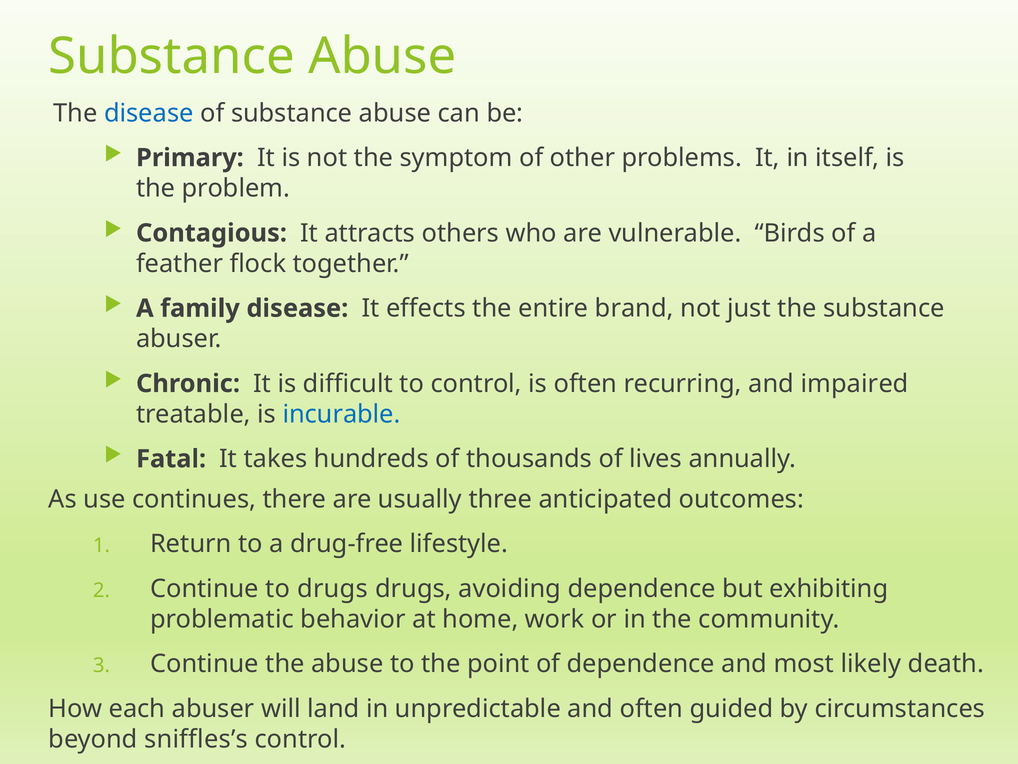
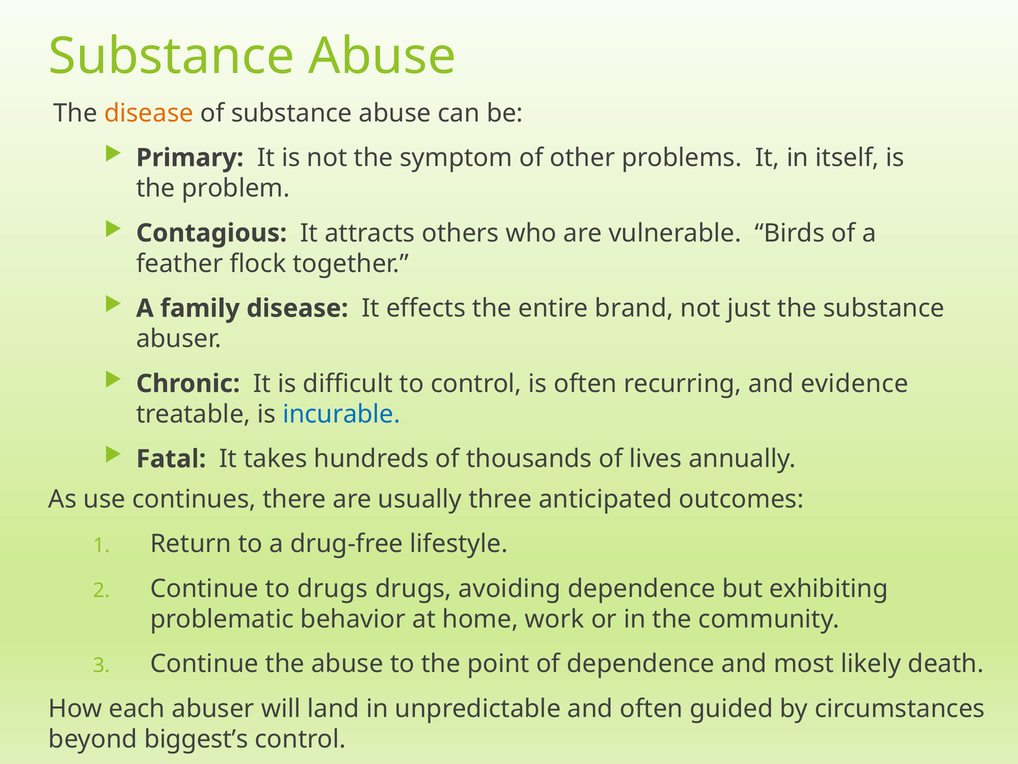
disease at (149, 113) colour: blue -> orange
impaired: impaired -> evidence
sniffles’s: sniffles’s -> biggest’s
